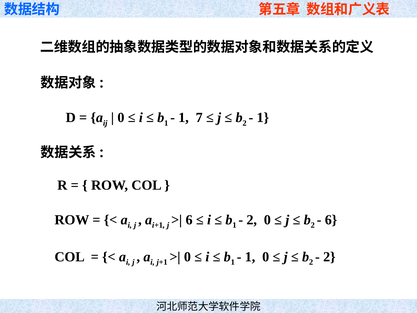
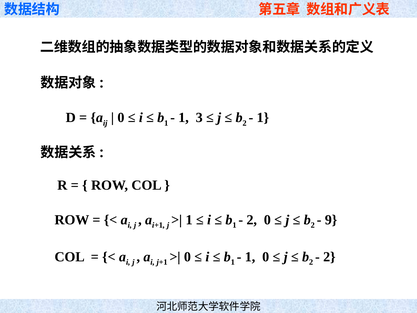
7: 7 -> 3
6 at (189, 220): 6 -> 1
6 at (331, 220): 6 -> 9
